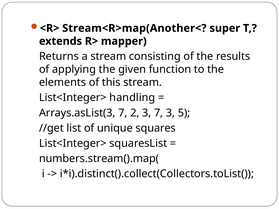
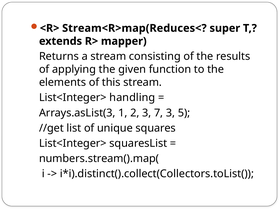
Stream<R>map(Another<: Stream<R>map(Another< -> Stream<R>map(Reduces<
Arrays.asList(3 7: 7 -> 1
